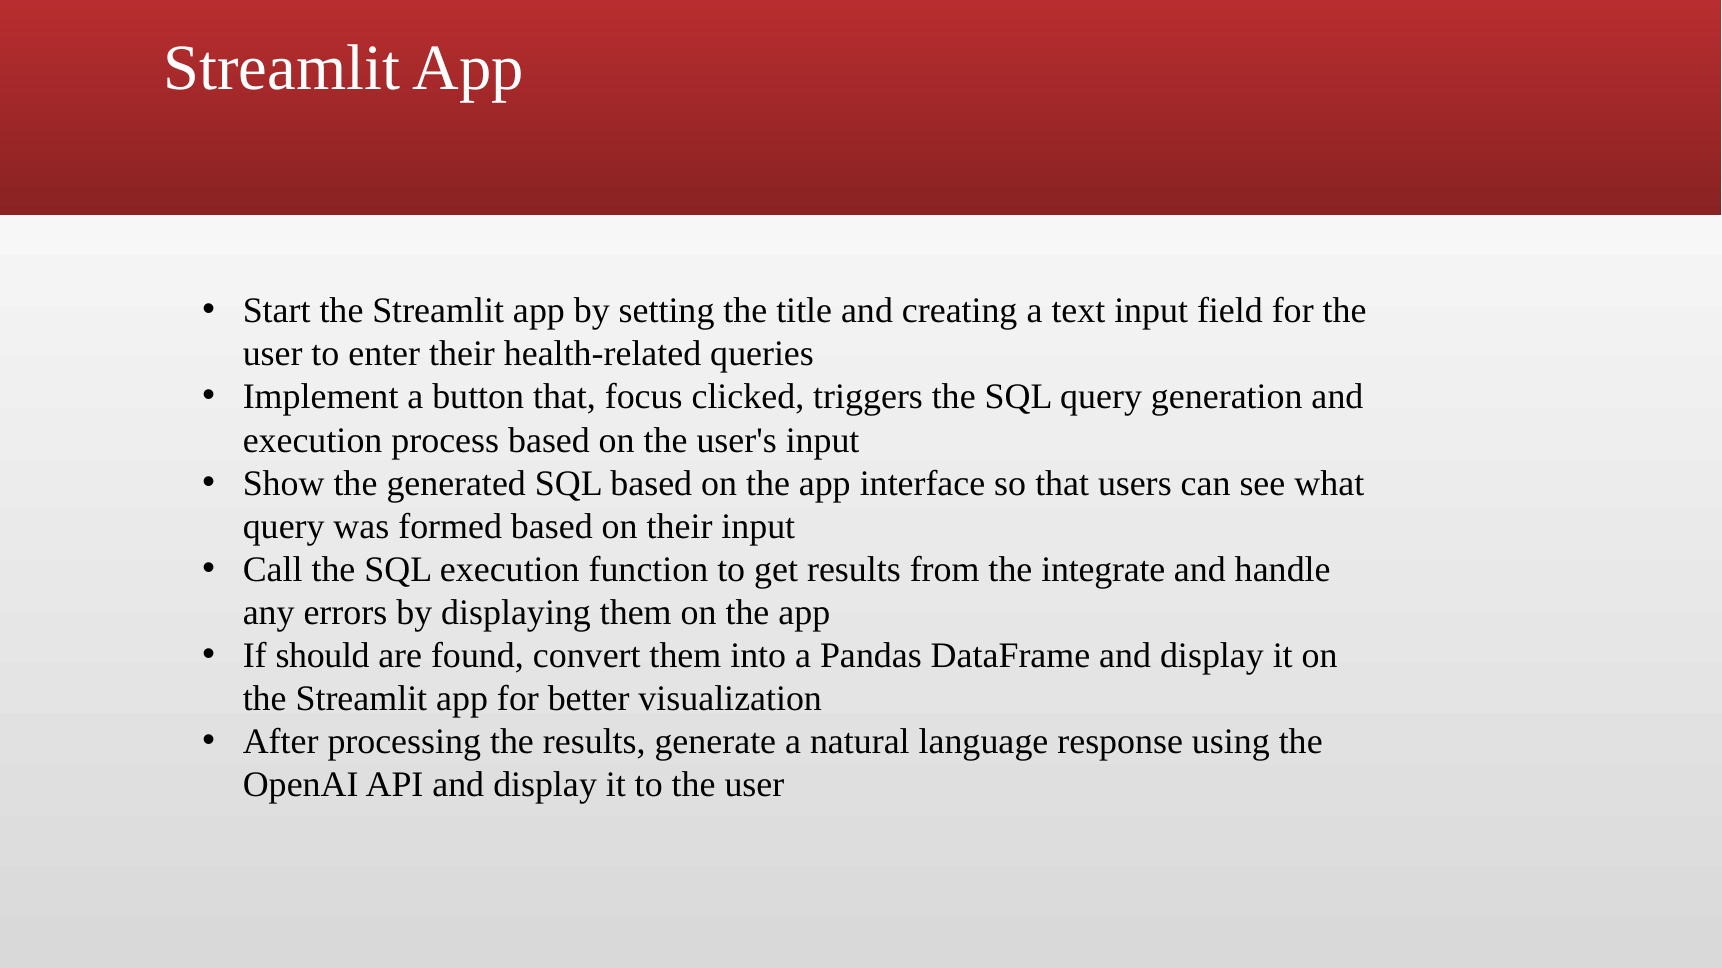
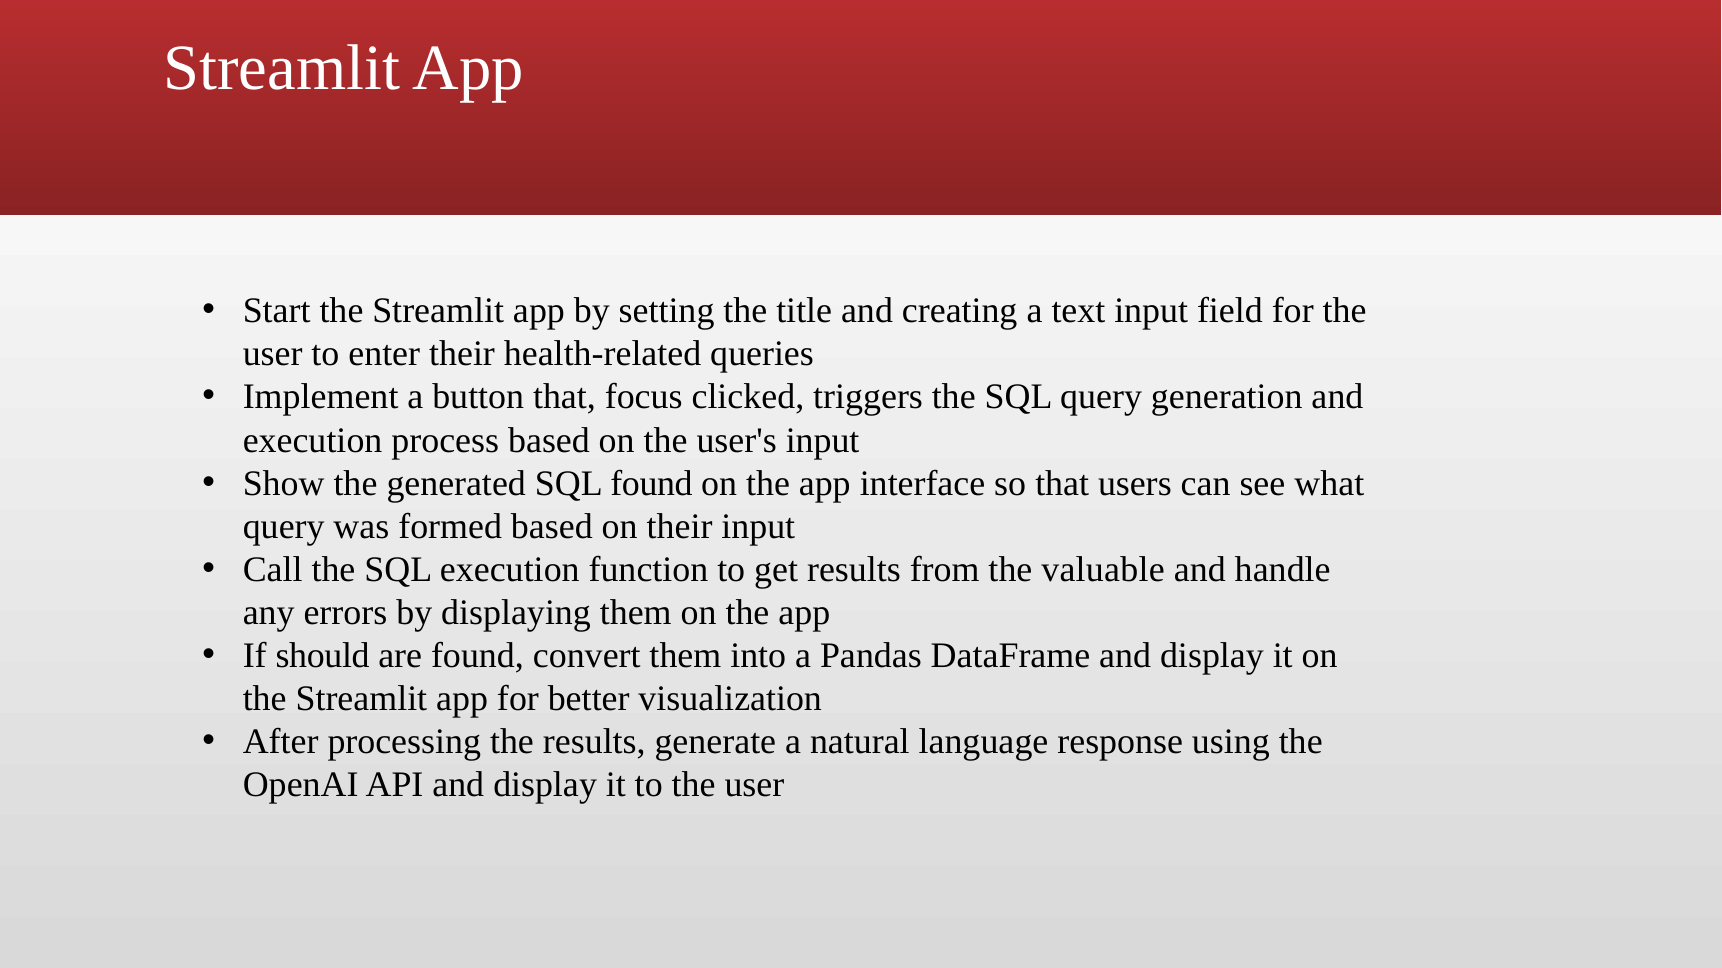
SQL based: based -> found
integrate: integrate -> valuable
